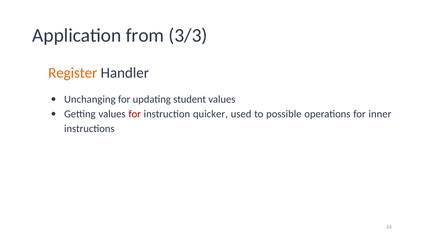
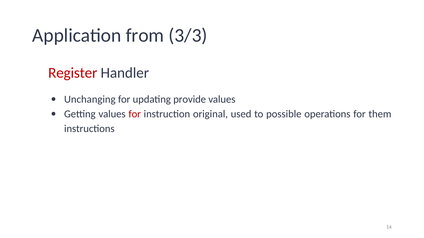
Register colour: orange -> red
student: student -> provide
quicker: quicker -> original
inner: inner -> them
